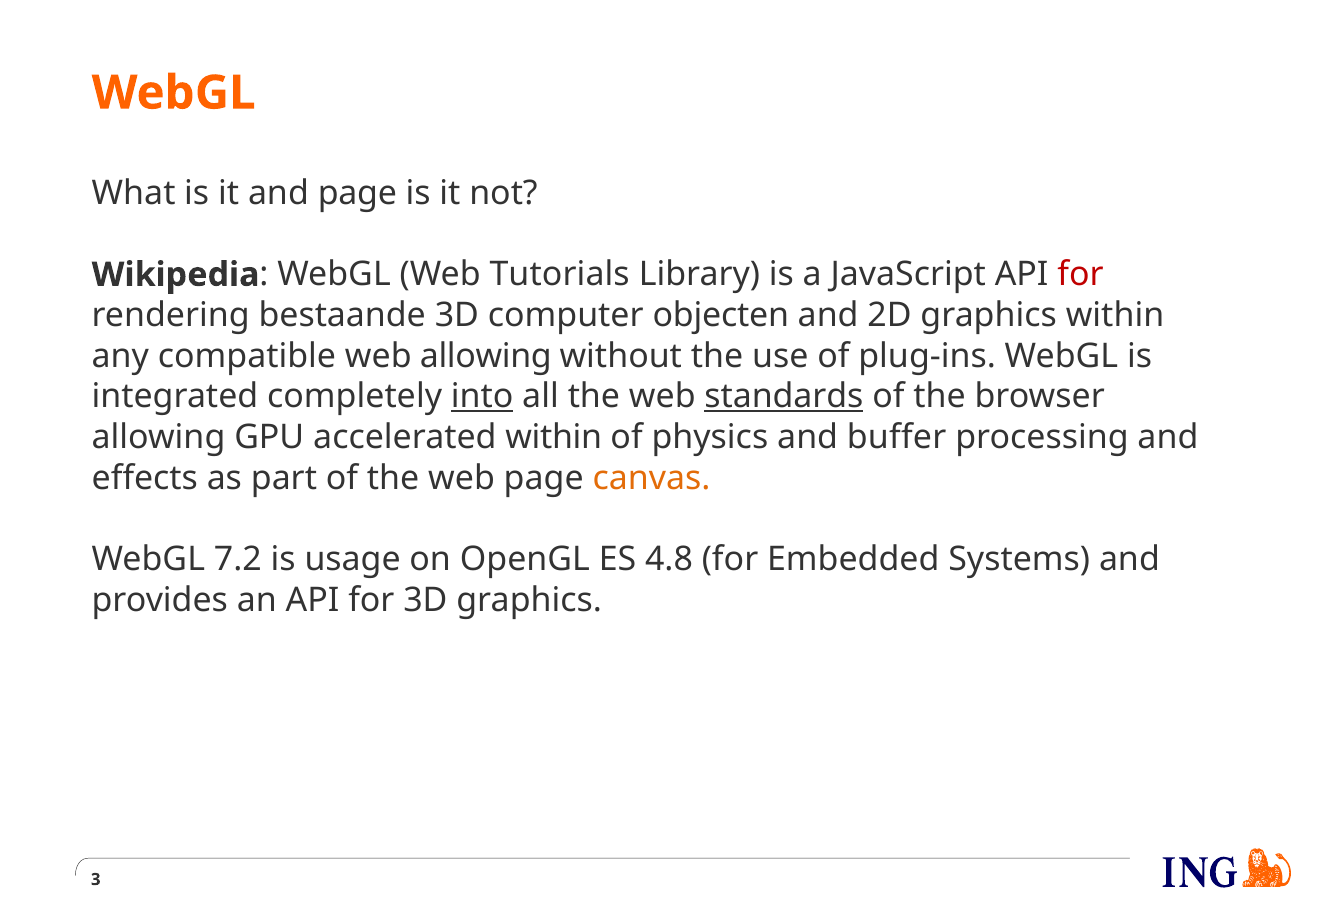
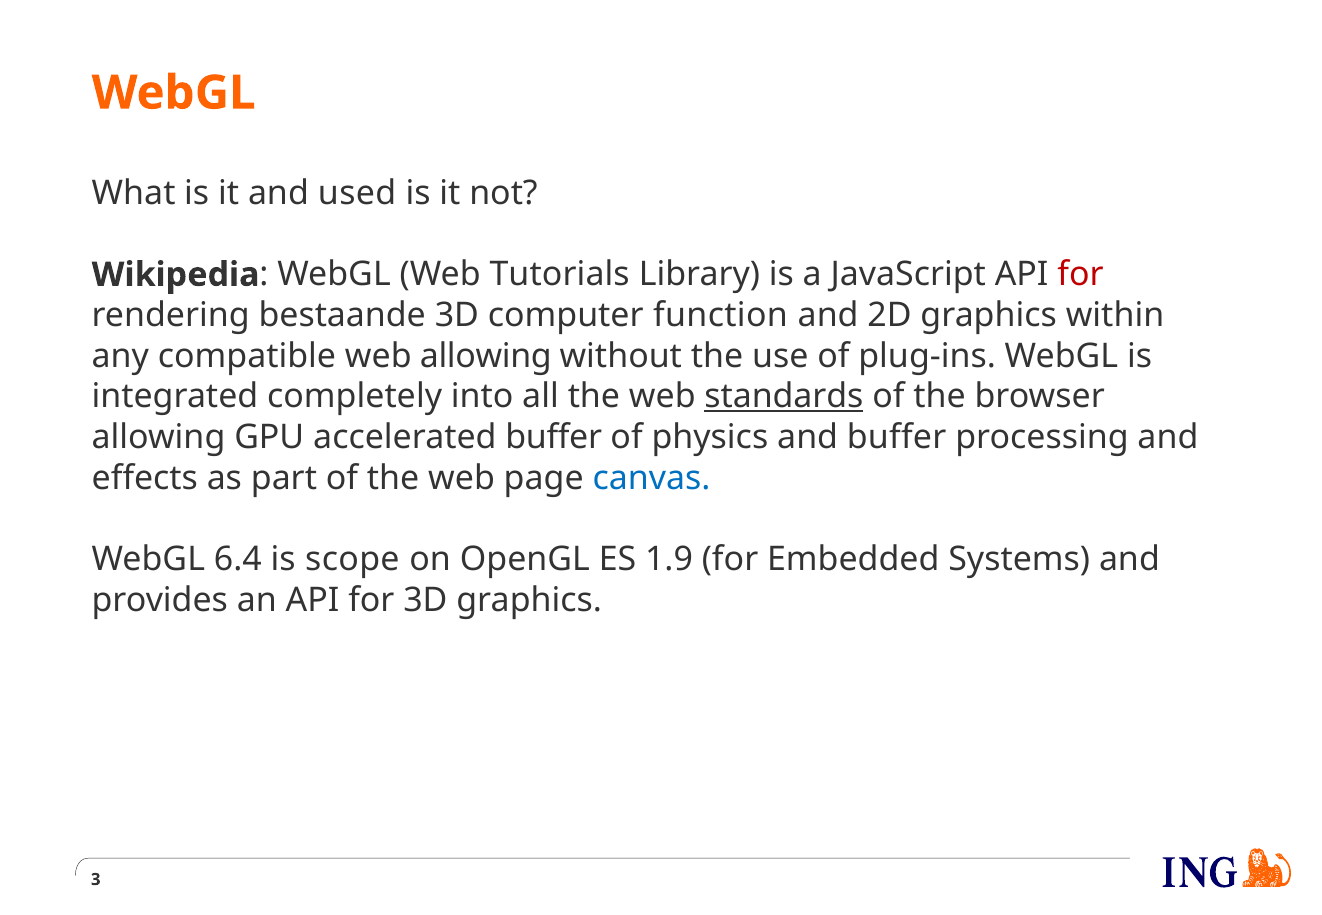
and page: page -> used
objecten: objecten -> function
into underline: present -> none
accelerated within: within -> buffer
canvas colour: orange -> blue
7.2: 7.2 -> 6.4
usage: usage -> scope
4.8: 4.8 -> 1.9
